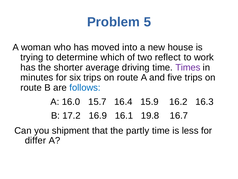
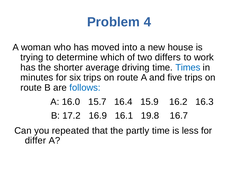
5: 5 -> 4
reflect: reflect -> differs
Times colour: purple -> blue
shipment: shipment -> repeated
